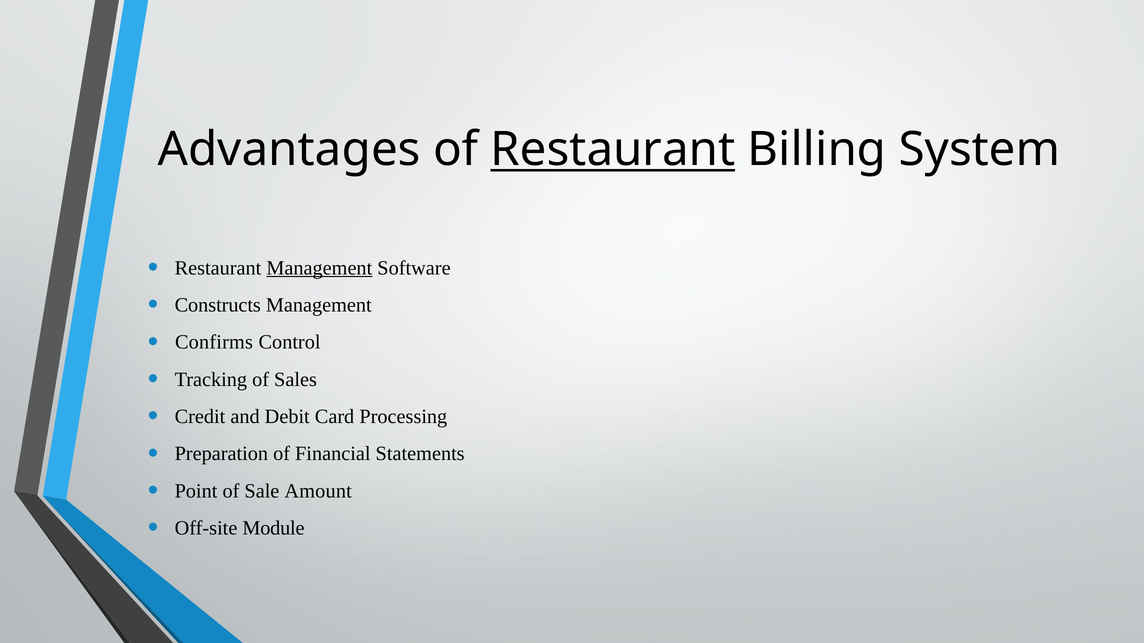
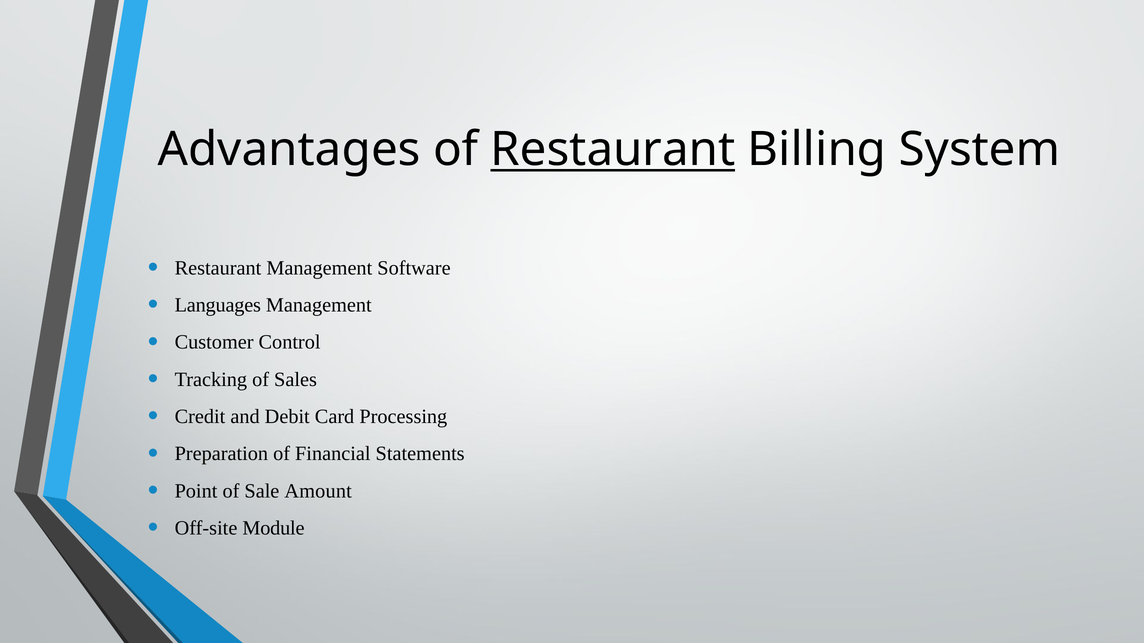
Management at (319, 268) underline: present -> none
Constructs: Constructs -> Languages
Confirms: Confirms -> Customer
